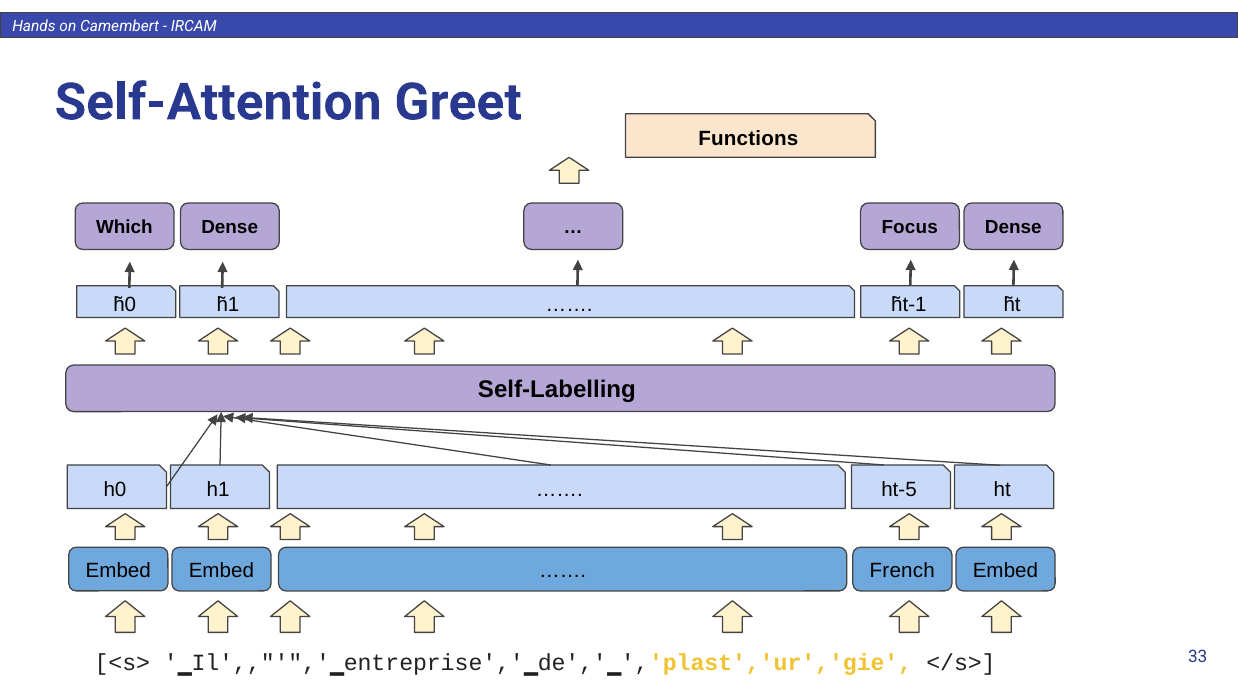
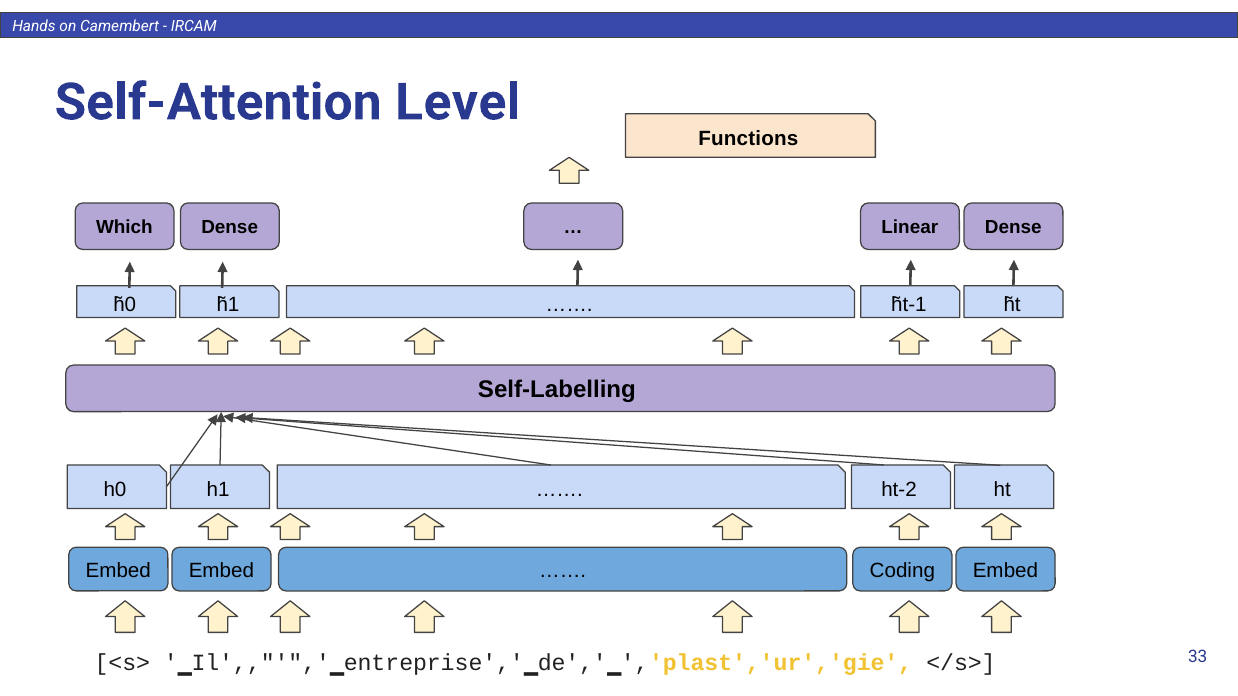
Greet: Greet -> Level
Focus: Focus -> Linear
ht-5: ht-5 -> ht-2
French: French -> Coding
